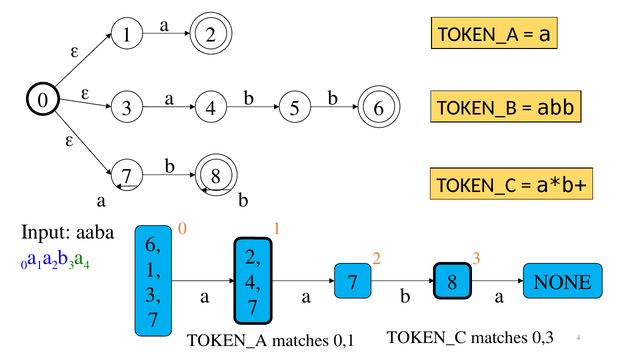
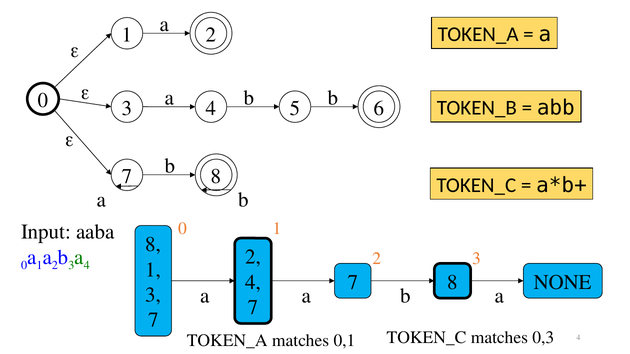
6 at (153, 245): 6 -> 8
